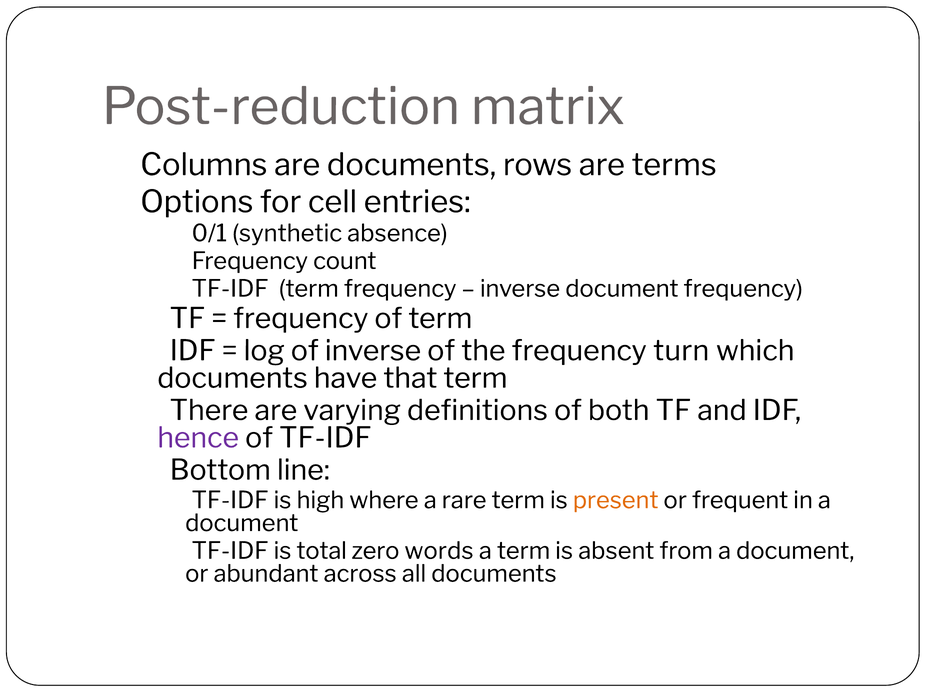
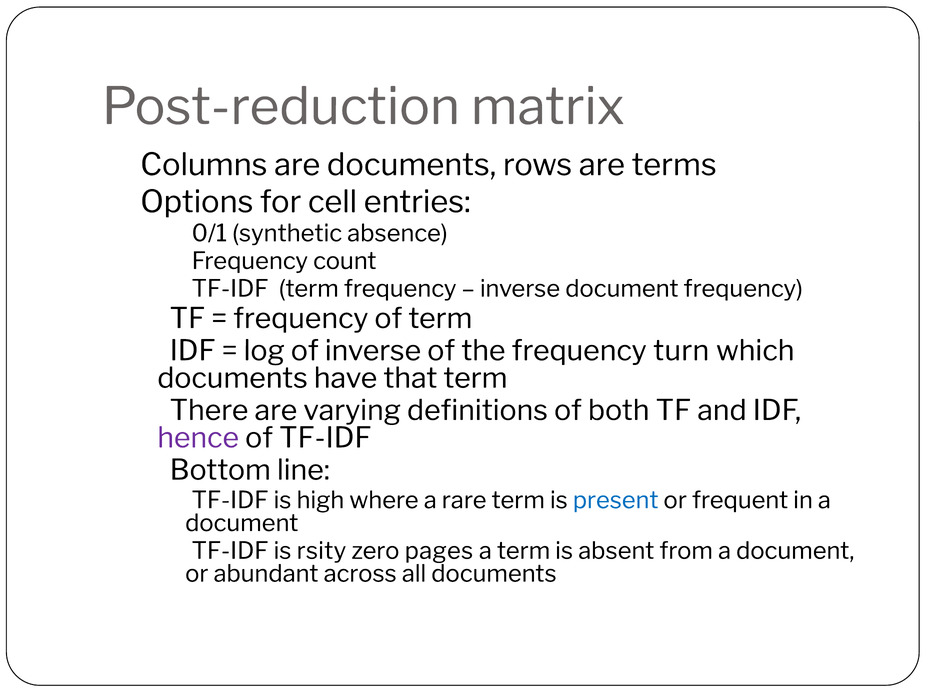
present colour: orange -> blue
total: total -> rsity
words: words -> pages
